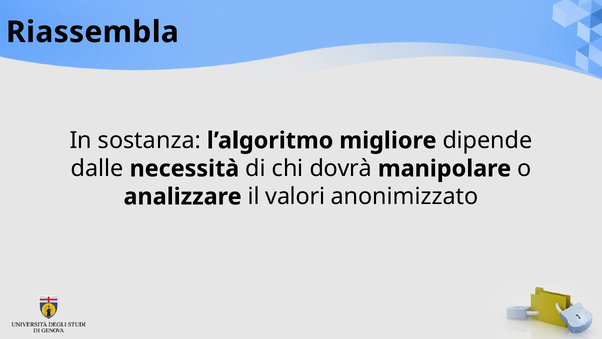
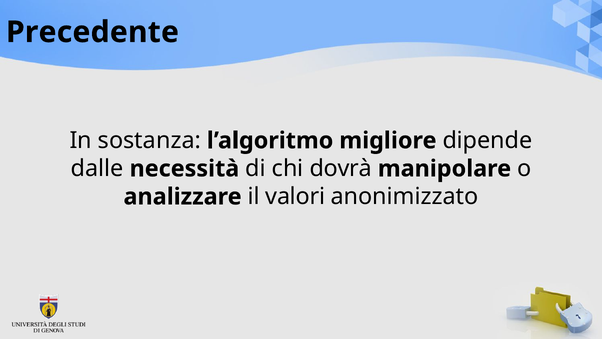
Riassembla: Riassembla -> Precedente
